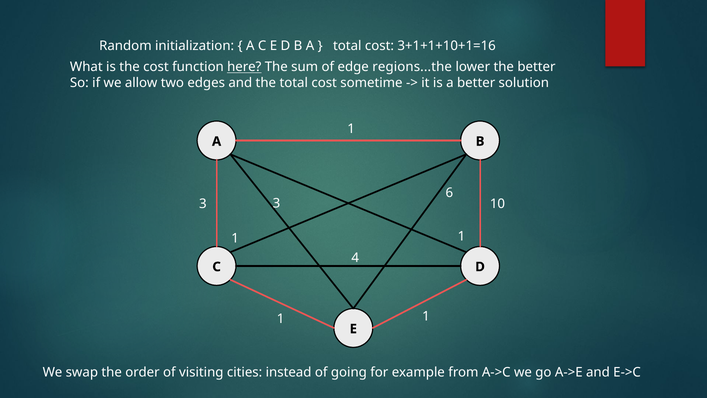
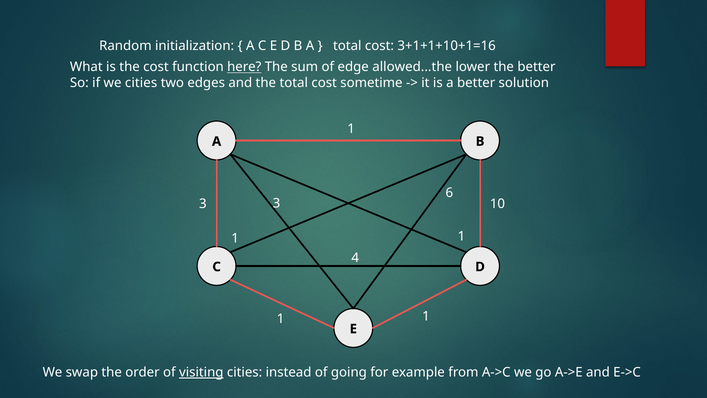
regions...the: regions...the -> allowed...the
we allow: allow -> cities
visiting underline: none -> present
